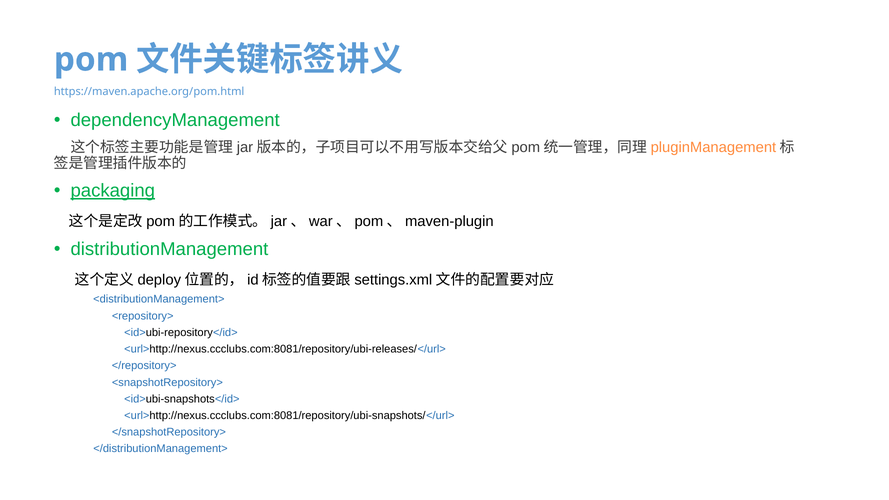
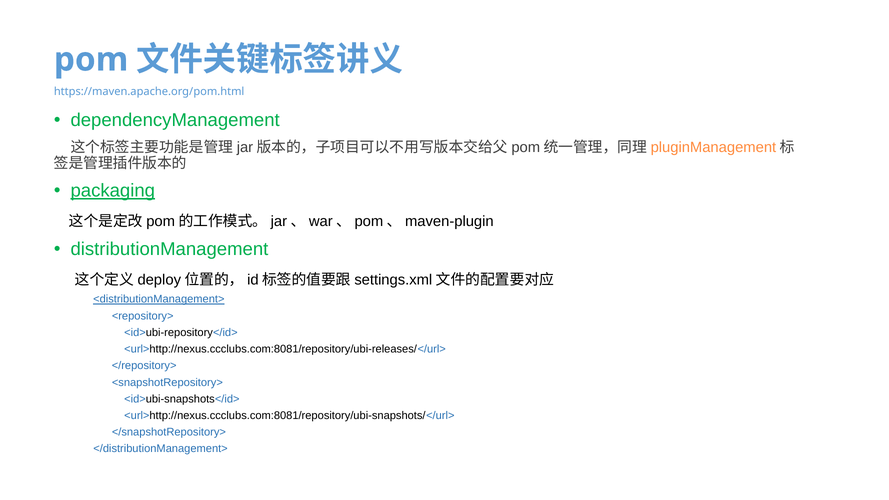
<distributionManagement> underline: none -> present
